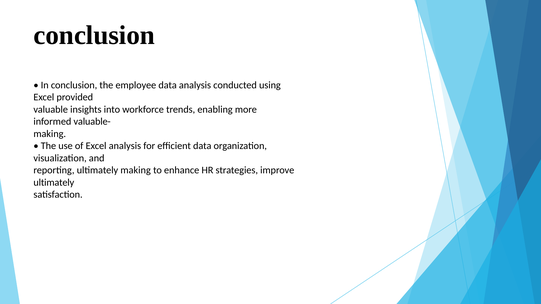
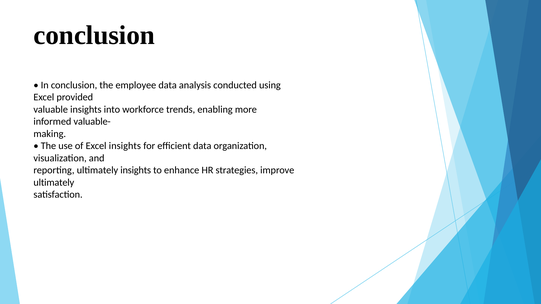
Excel analysis: analysis -> insights
ultimately making: making -> insights
